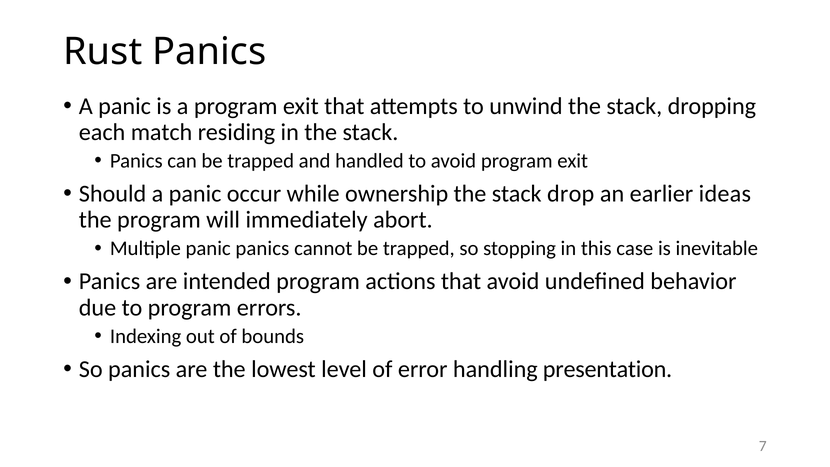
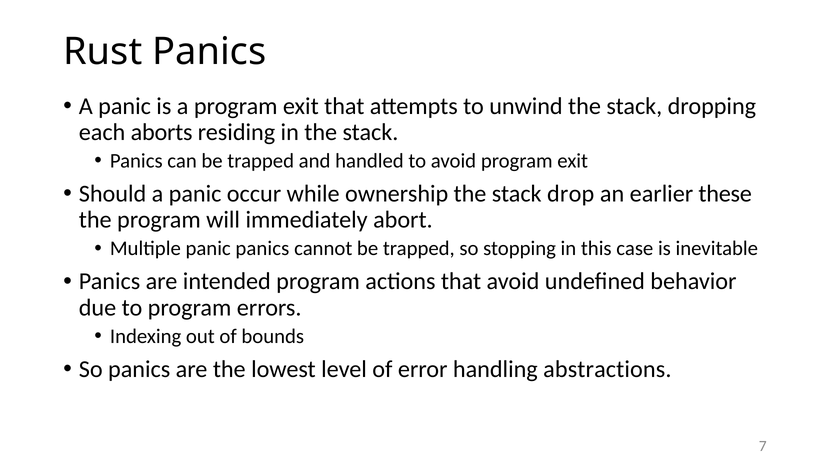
match: match -> aborts
ideas: ideas -> these
presentation: presentation -> abstractions
